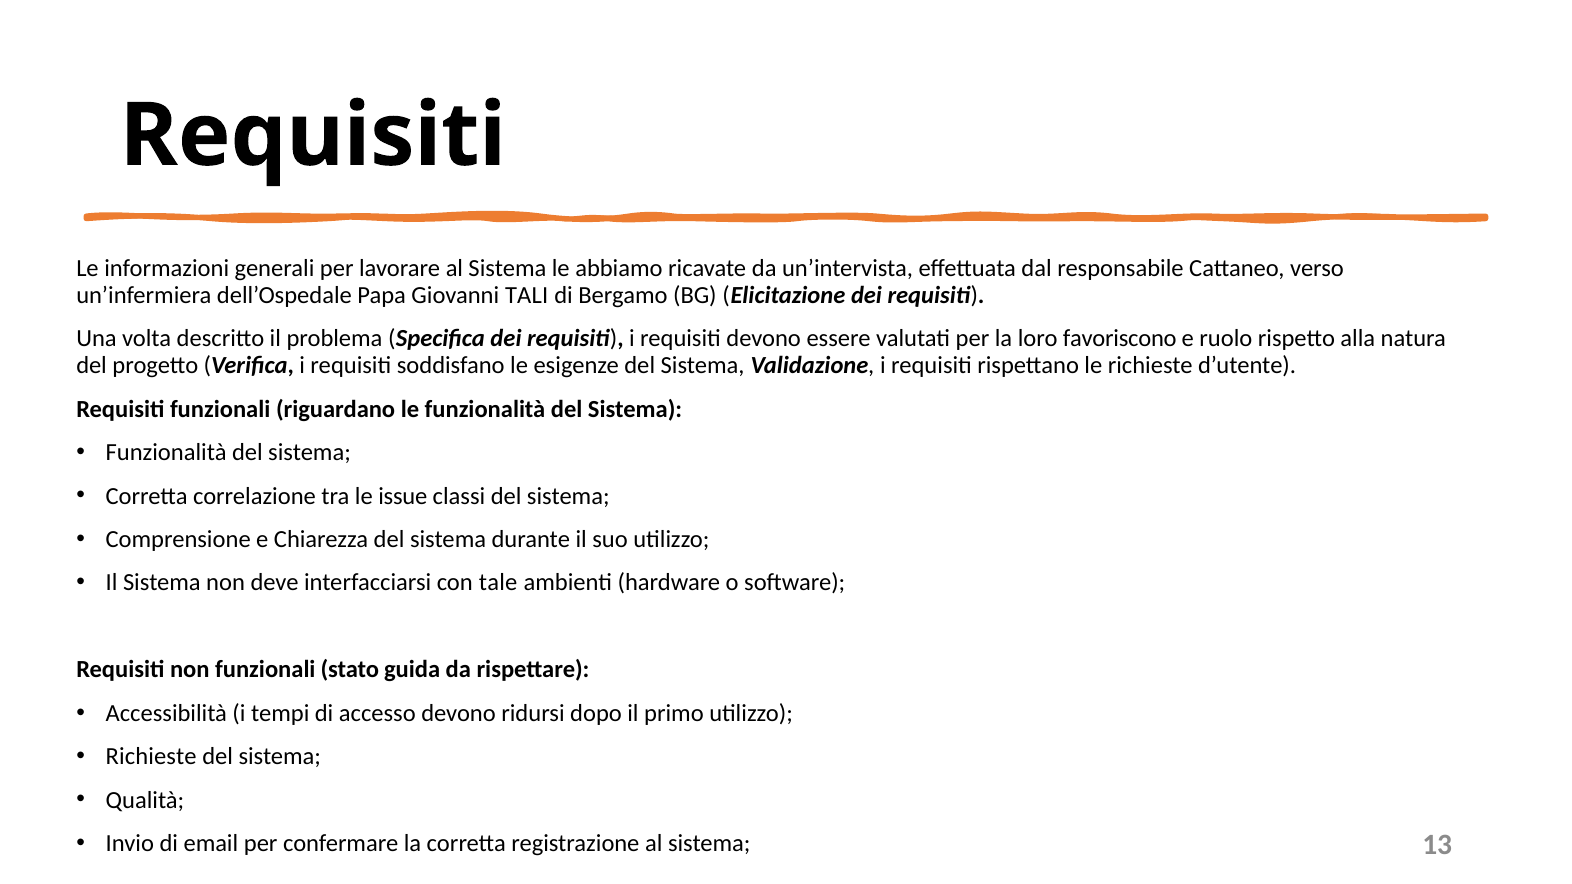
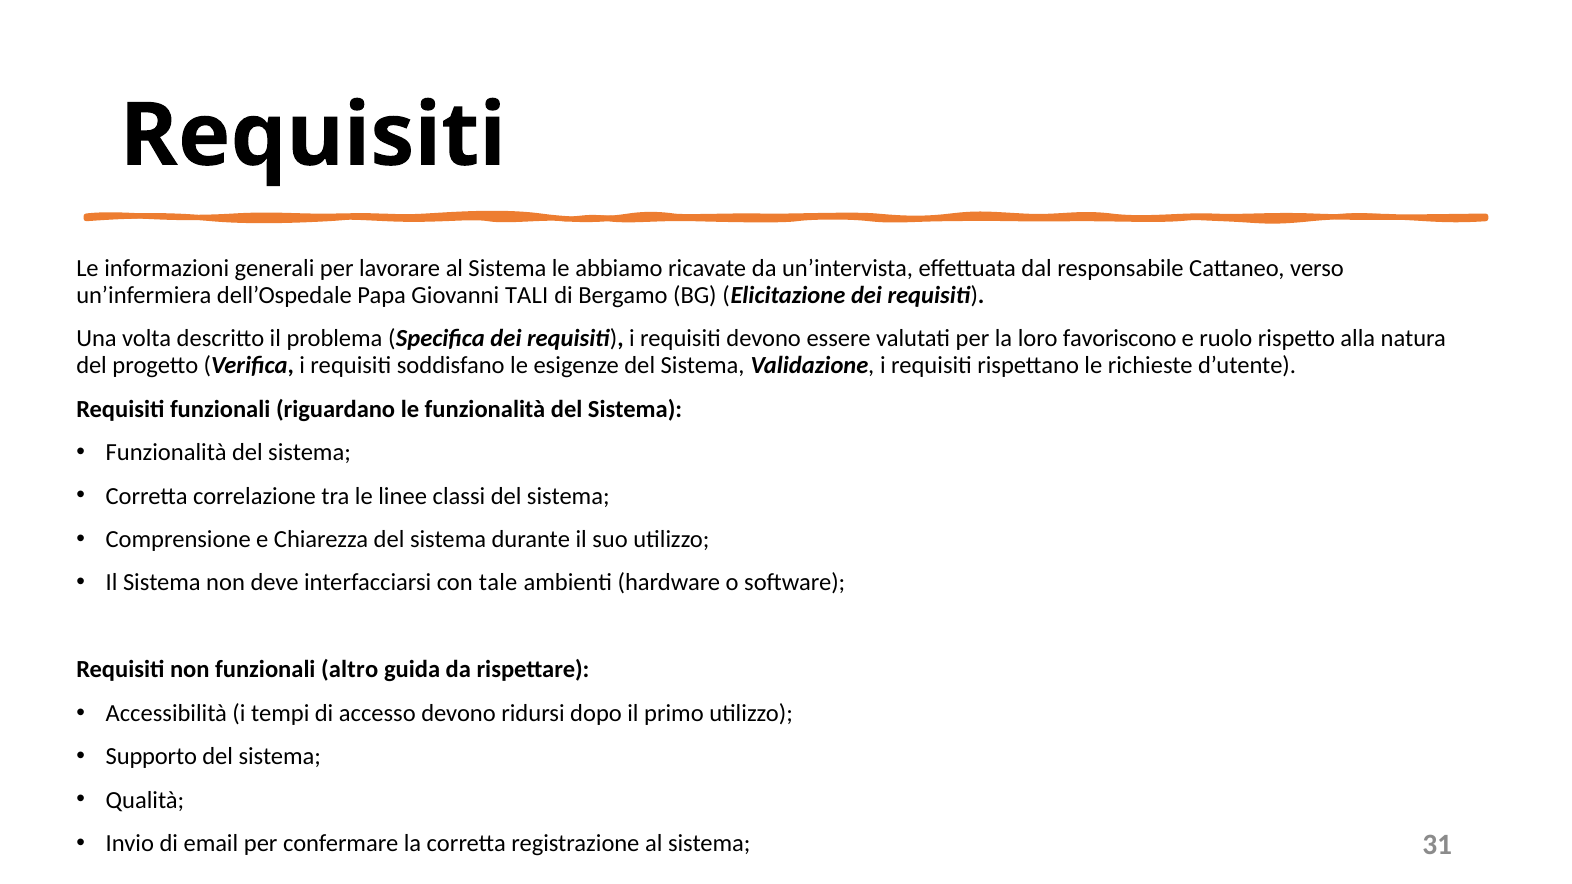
issue: issue -> linee
stato: stato -> altro
Richieste at (151, 757): Richieste -> Supporto
13: 13 -> 31
